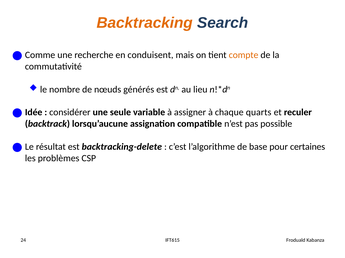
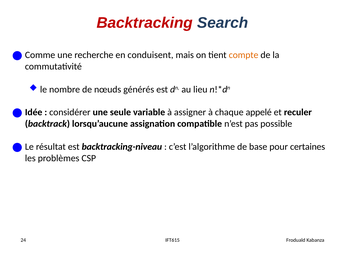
Backtracking colour: orange -> red
quarts: quarts -> appelé
backtracking-delete: backtracking-delete -> backtracking-niveau
